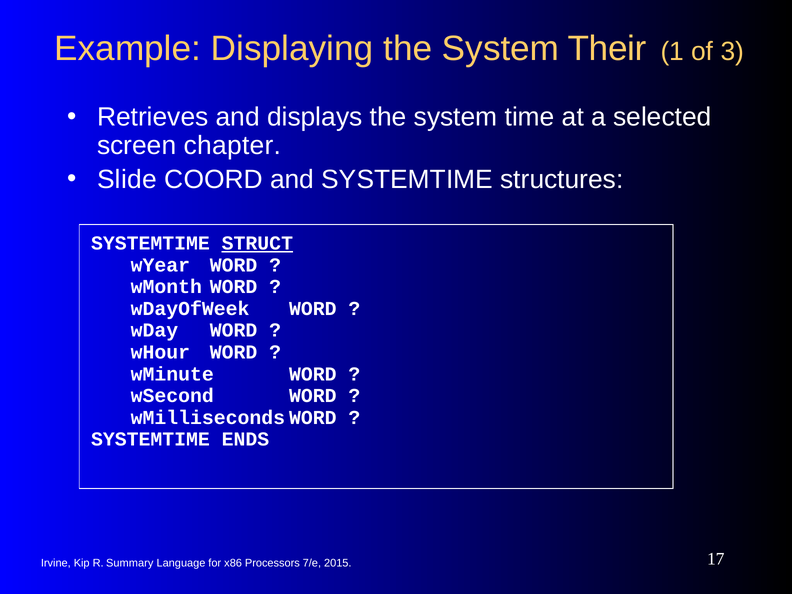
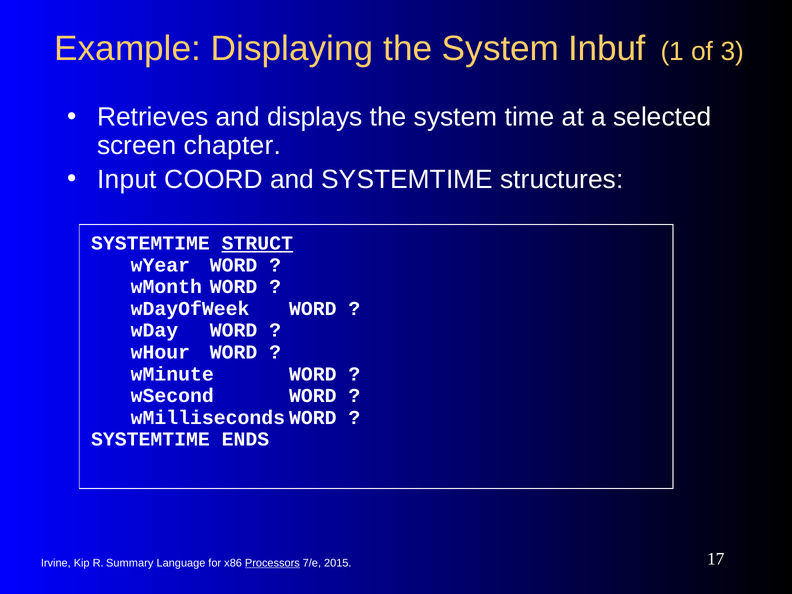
Their: Their -> Inbuf
Slide: Slide -> Input
Processors underline: none -> present
